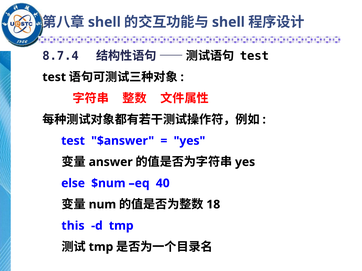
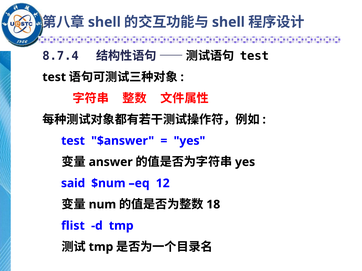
else: else -> said
40: 40 -> 12
this: this -> flist
